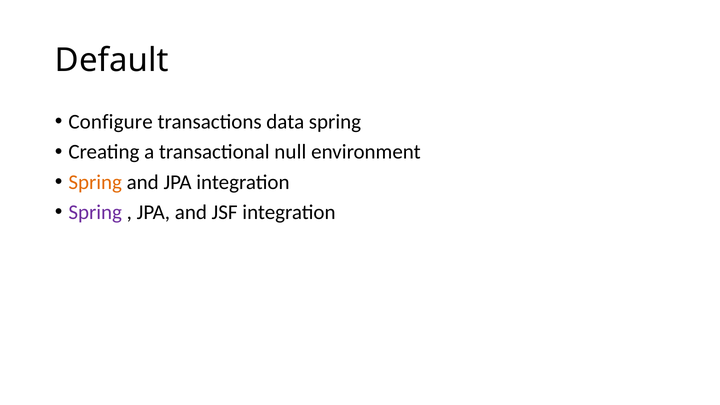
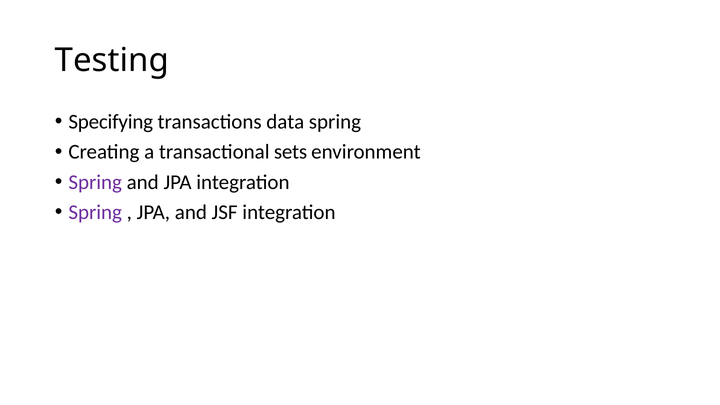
Default: Default -> Testing
Configure: Configure -> Specifying
null: null -> sets
Spring at (95, 182) colour: orange -> purple
